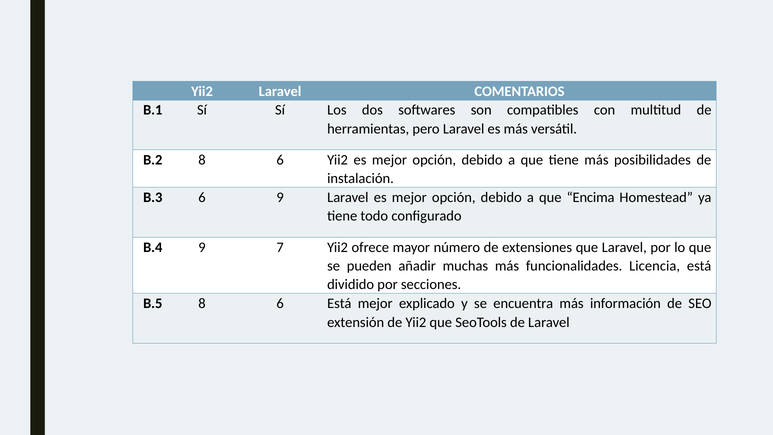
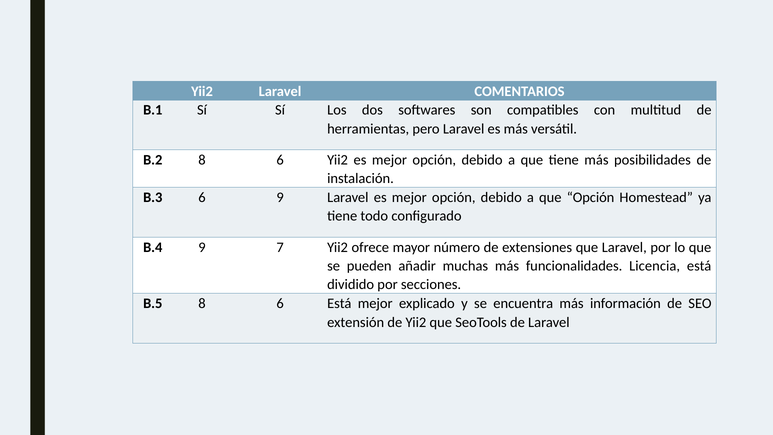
que Encima: Encima -> Opción
